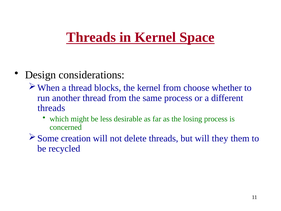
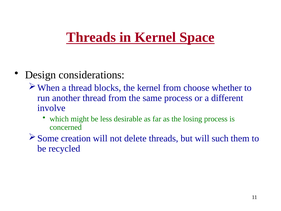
threads at (51, 108): threads -> involve
they: they -> such
